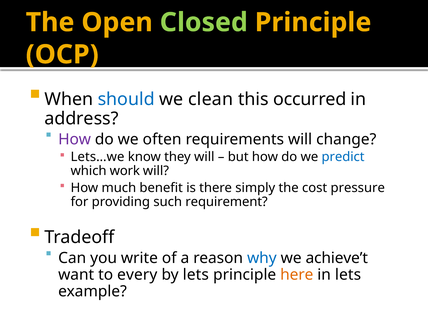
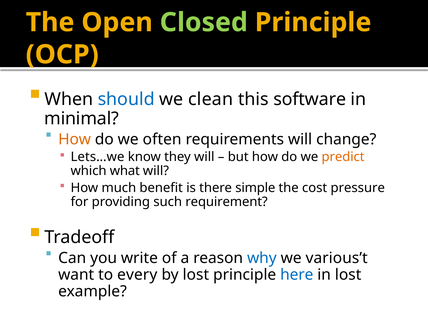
occurred: occurred -> software
address: address -> minimal
How at (75, 139) colour: purple -> orange
predict colour: blue -> orange
work: work -> what
simply: simply -> simple
achieve’t: achieve’t -> various’t
by lets: lets -> lost
here colour: orange -> blue
in lets: lets -> lost
